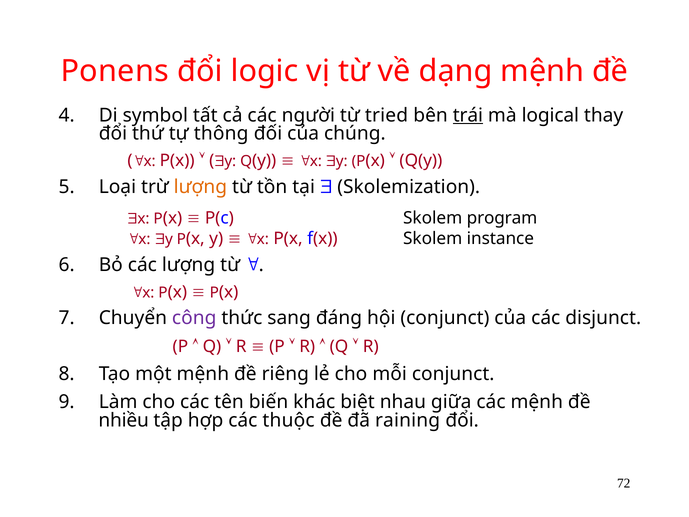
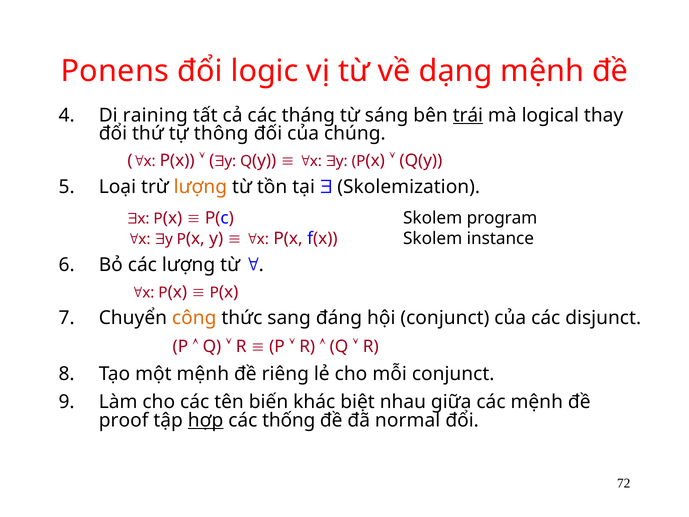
symbol: symbol -> raining
người: người -> tháng
tried: tried -> sáng
công colour: purple -> orange
nhiều: nhiều -> proof
hợp underline: none -> present
thuộc: thuộc -> thống
raining: raining -> normal
